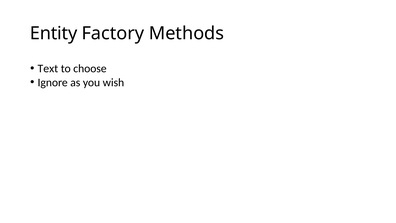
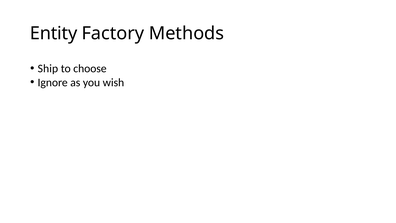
Text: Text -> Ship
